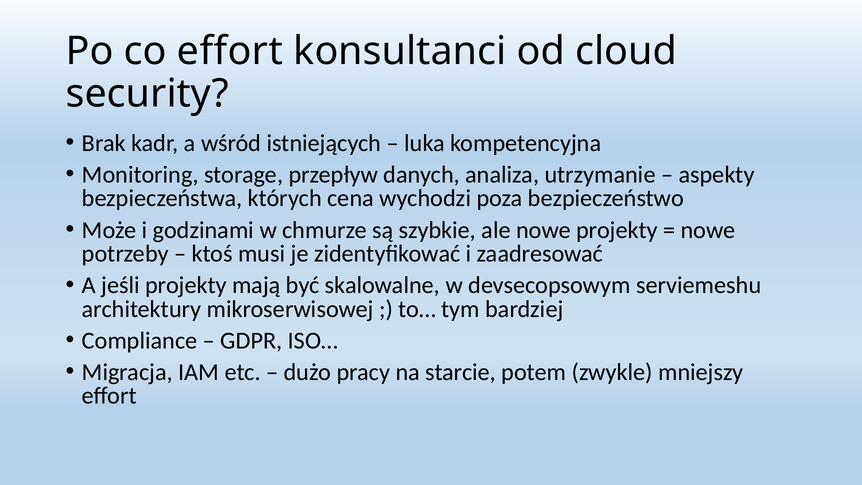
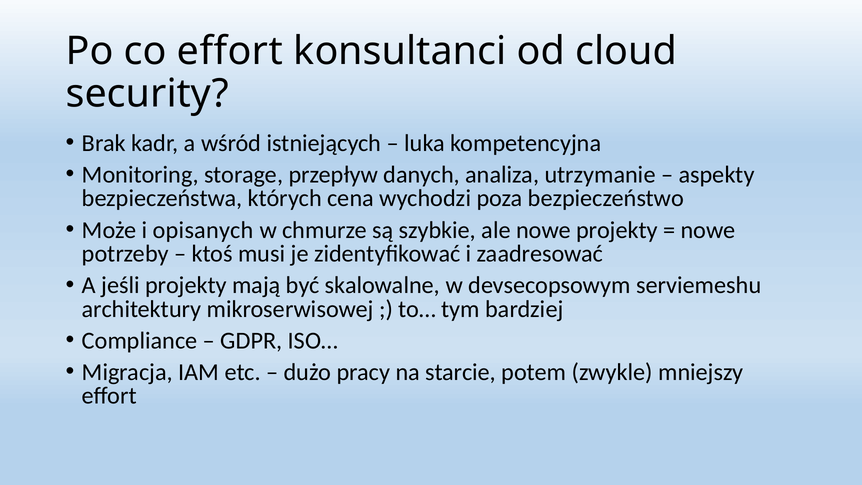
godzinami: godzinami -> opisanych
